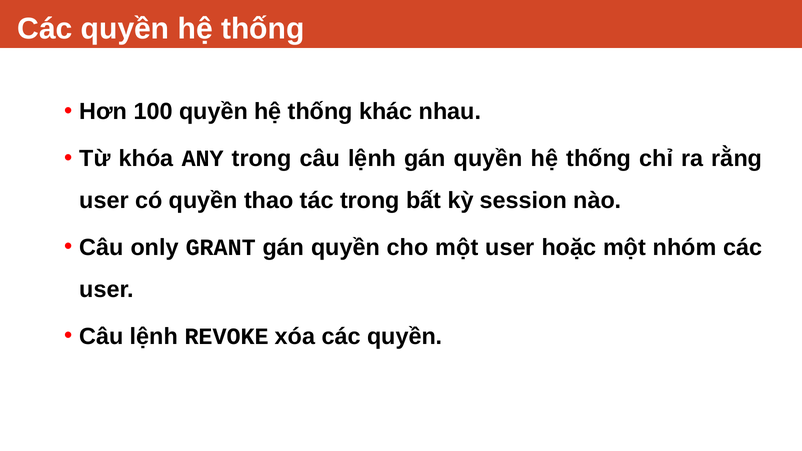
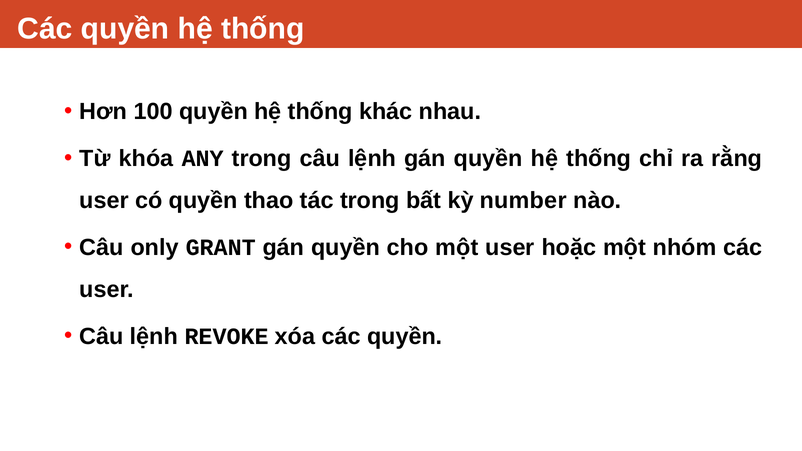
session: session -> number
